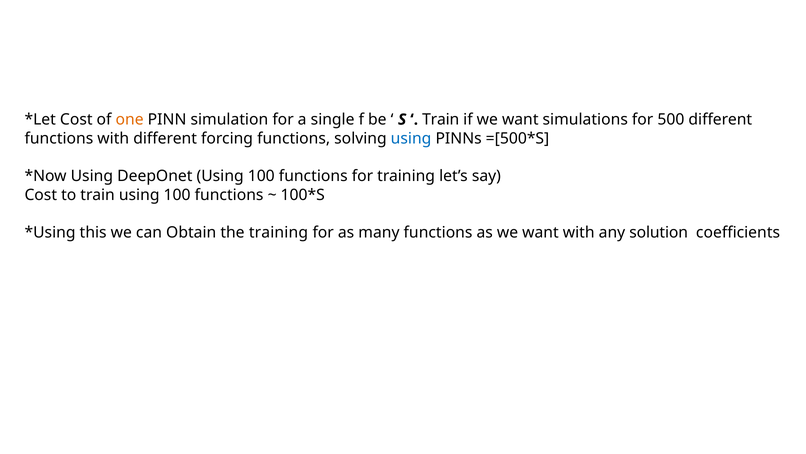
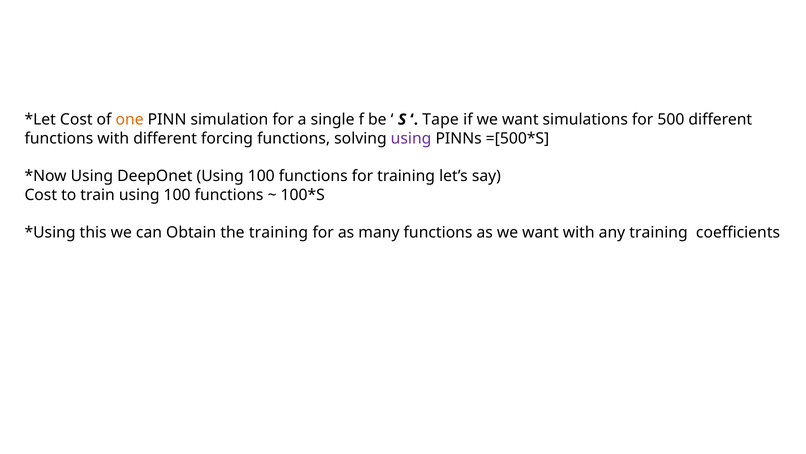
Train at (441, 119): Train -> Tape
using at (411, 138) colour: blue -> purple
any solution: solution -> training
